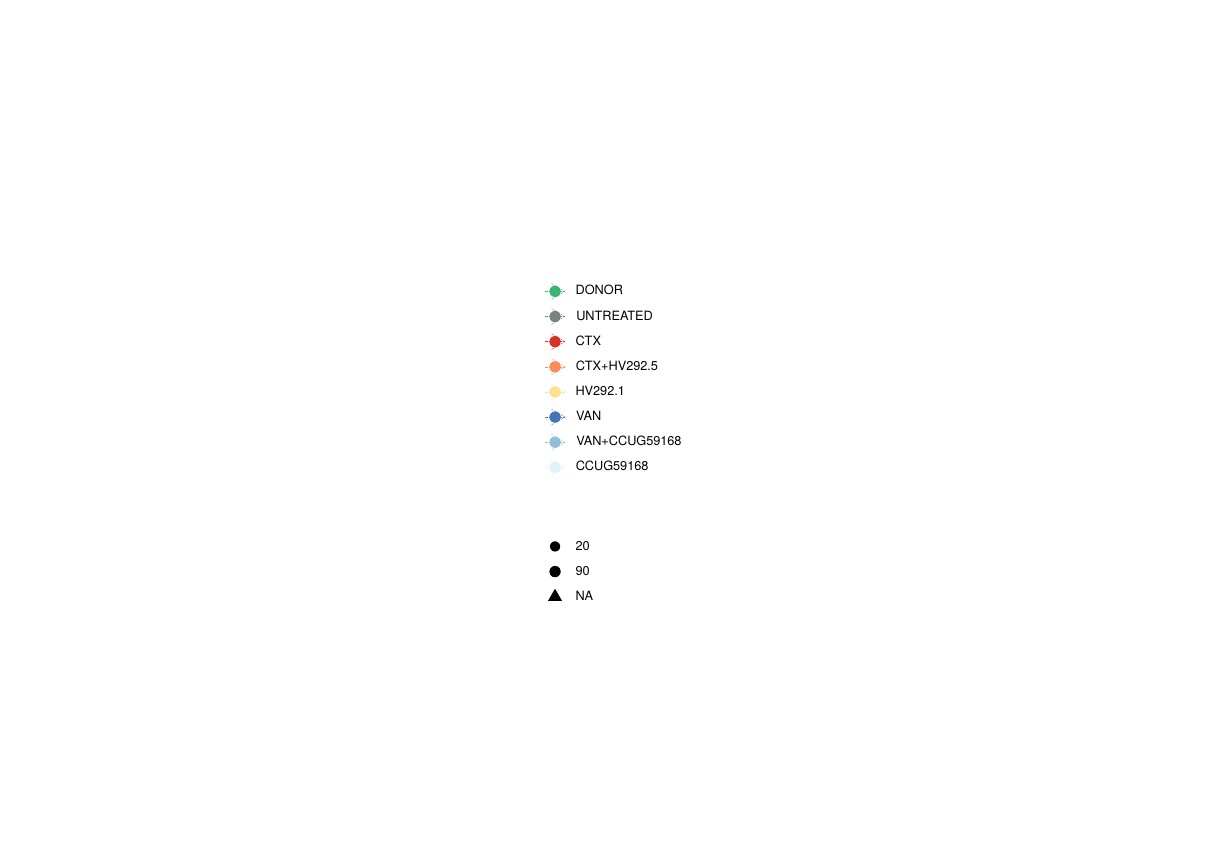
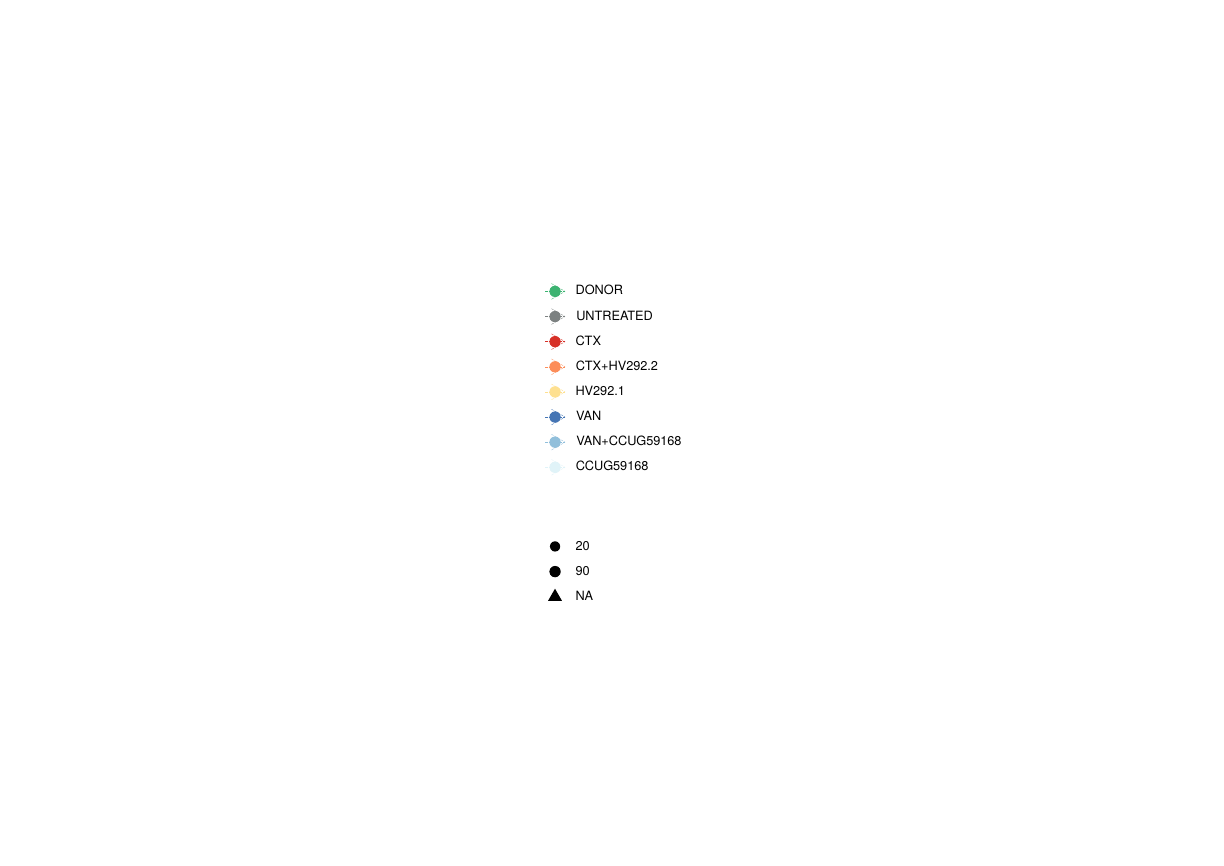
CTX+HV292.5: CTX+HV292.5 -> CTX+HV292.2
